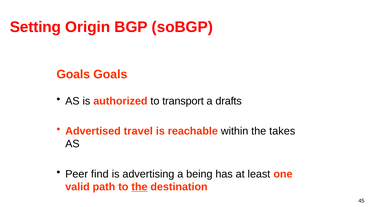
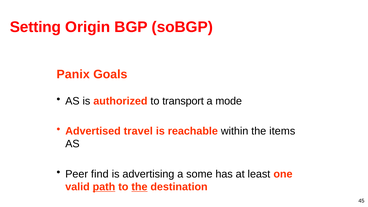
Goals at (73, 74): Goals -> Panix
drafts: drafts -> mode
takes: takes -> items
being: being -> some
path underline: none -> present
